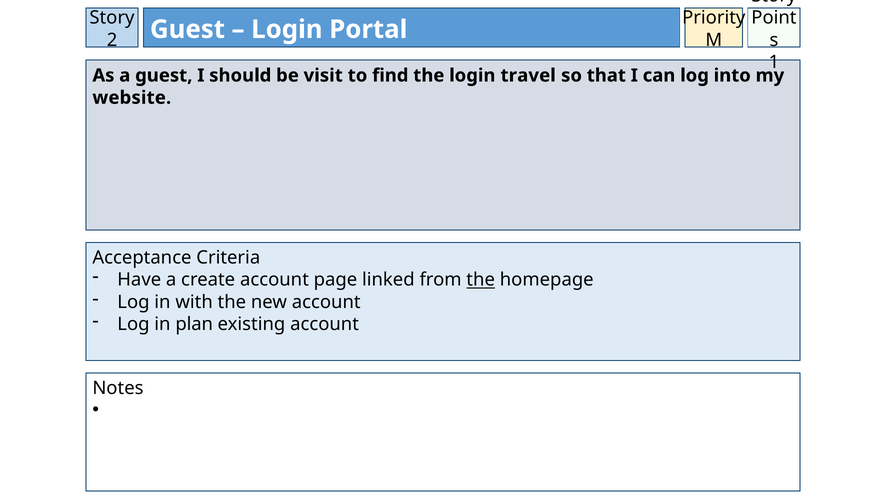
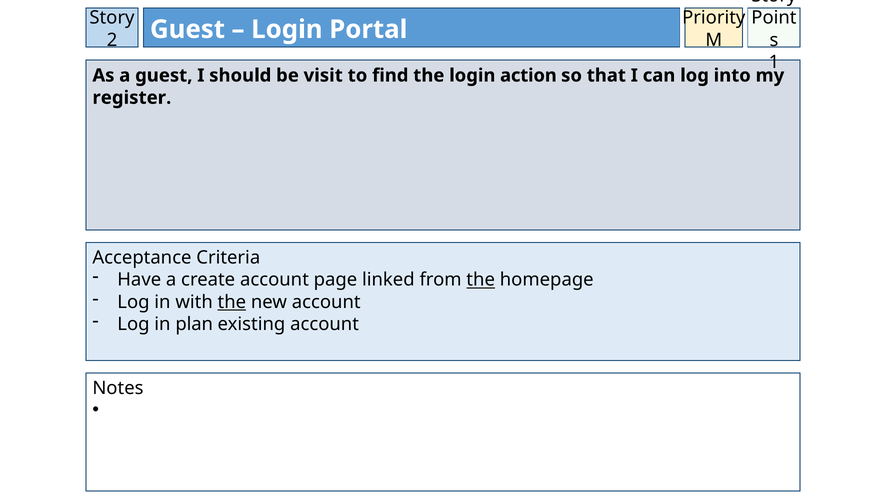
travel: travel -> action
website: website -> register
the at (232, 302) underline: none -> present
